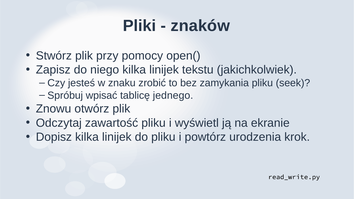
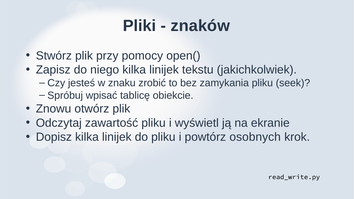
jednego: jednego -> obiekcie
urodzenia: urodzenia -> osobnych
